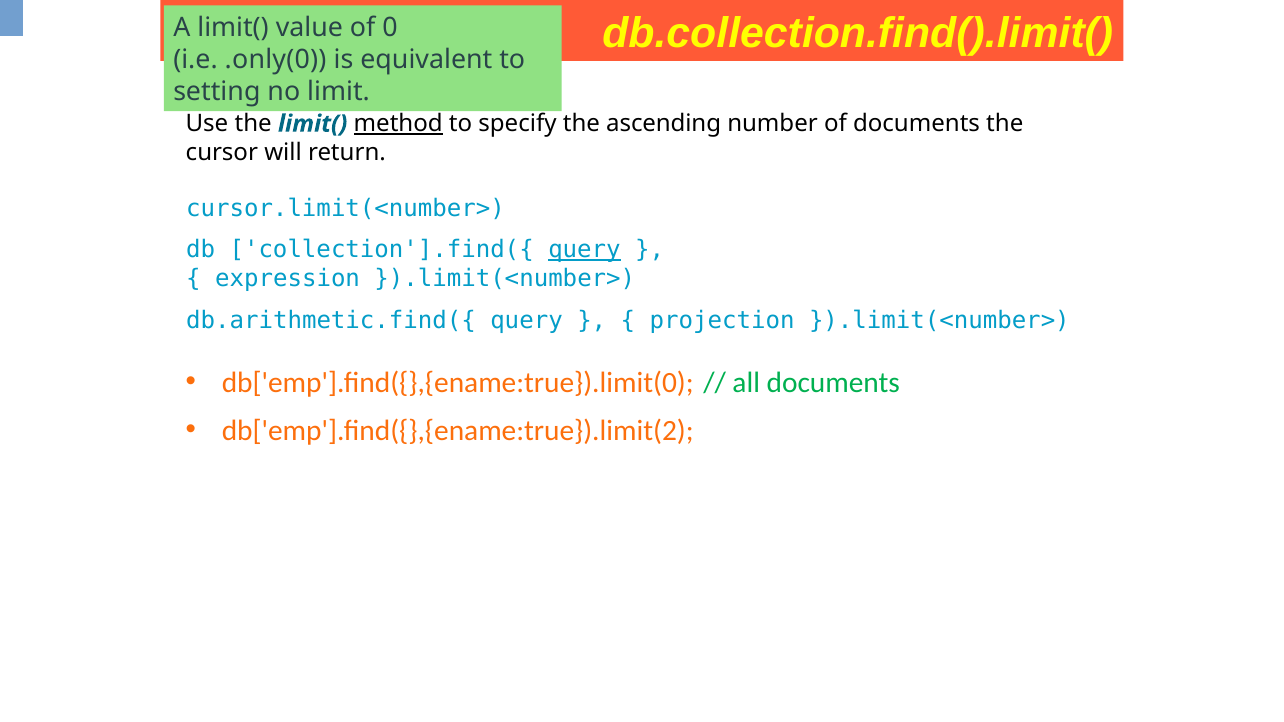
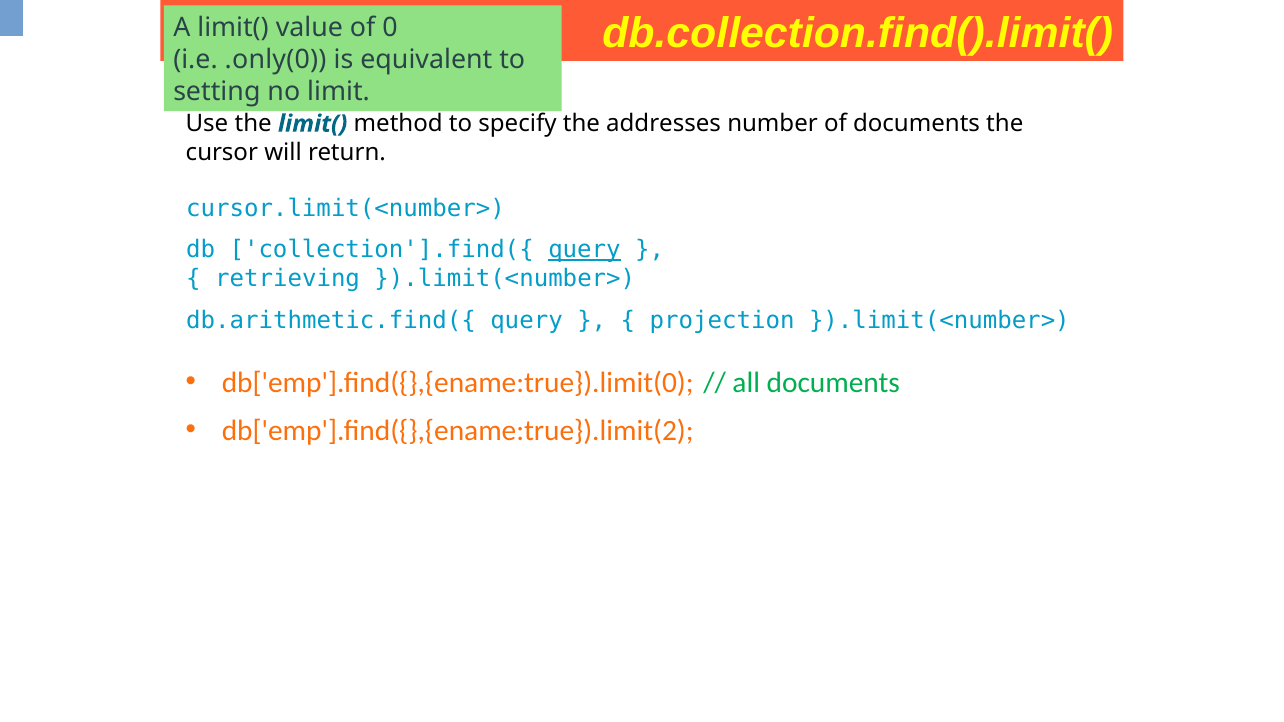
method underline: present -> none
ascending: ascending -> addresses
expression: expression -> retrieving
